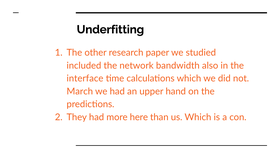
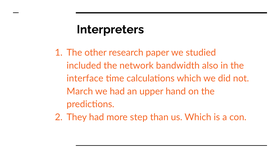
Underfitting: Underfitting -> Interpreters
here: here -> step
